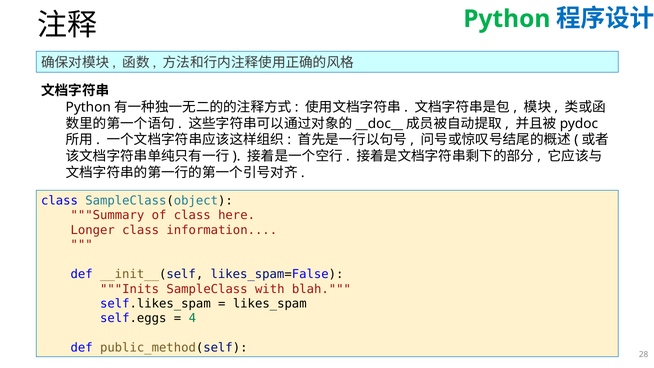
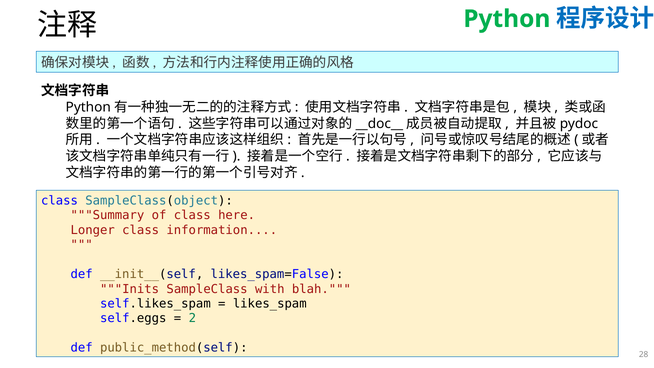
4: 4 -> 2
